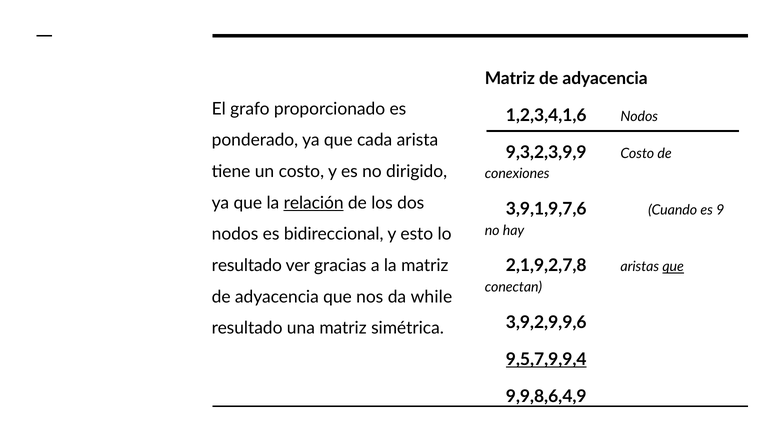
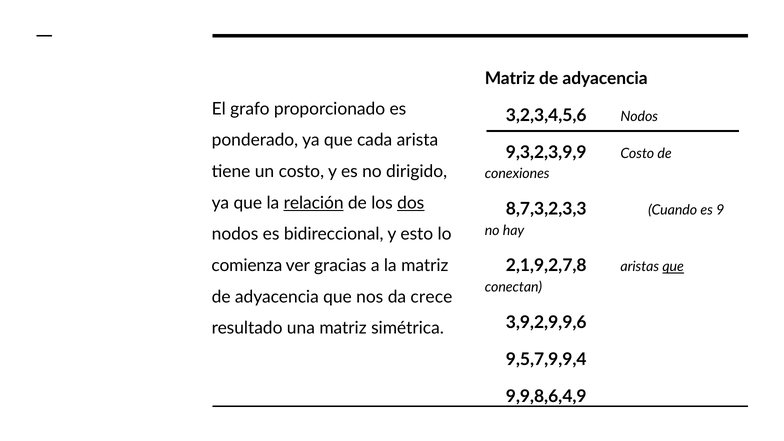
1,2,3,4,1,6: 1,2,3,4,1,6 -> 3,2,3,4,5,6
dos underline: none -> present
3,9,1,9,7,6: 3,9,1,9,7,6 -> 8,7,3,2,3,3
resultado at (247, 266): resultado -> comienza
while: while -> crece
9,5,7,9,9,4 underline: present -> none
